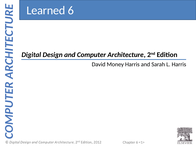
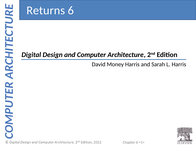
Learned: Learned -> Returns
